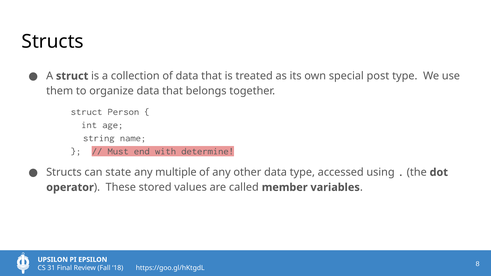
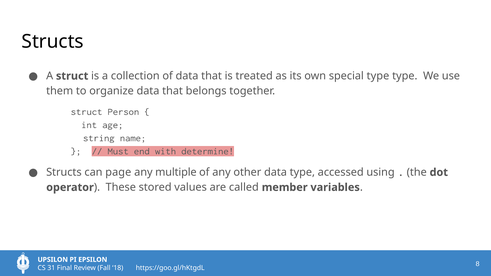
special post: post -> type
state: state -> page
